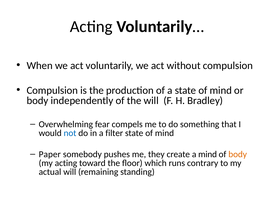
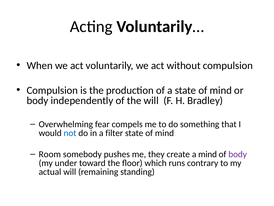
Paper: Paper -> Room
body at (238, 154) colour: orange -> purple
my acting: acting -> under
